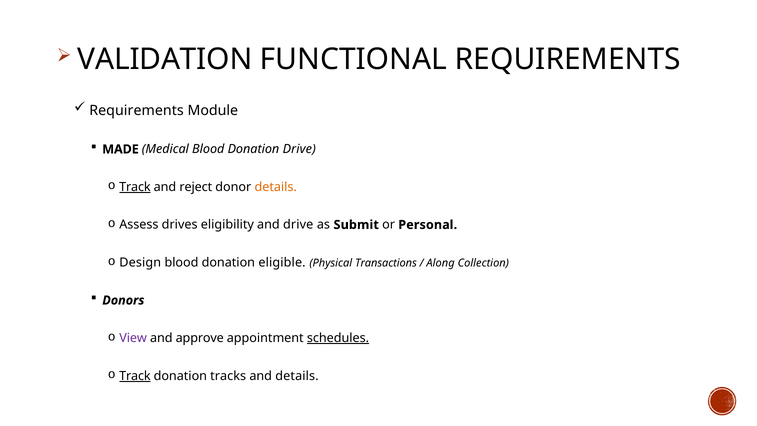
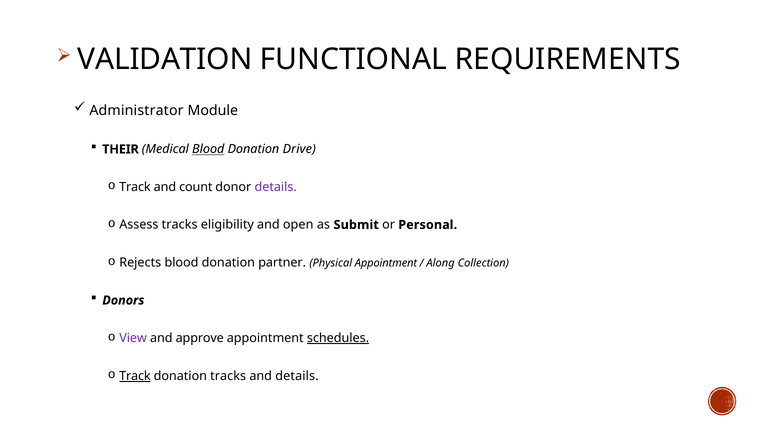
Requirements at (137, 111): Requirements -> Administrator
MADE: MADE -> THEIR
Blood at (208, 149) underline: none -> present
Track at (135, 187) underline: present -> none
reject: reject -> count
details at (276, 187) colour: orange -> purple
Assess drives: drives -> tracks
and drive: drive -> open
Design: Design -> Rejects
eligible: eligible -> partner
Physical Transactions: Transactions -> Appointment
